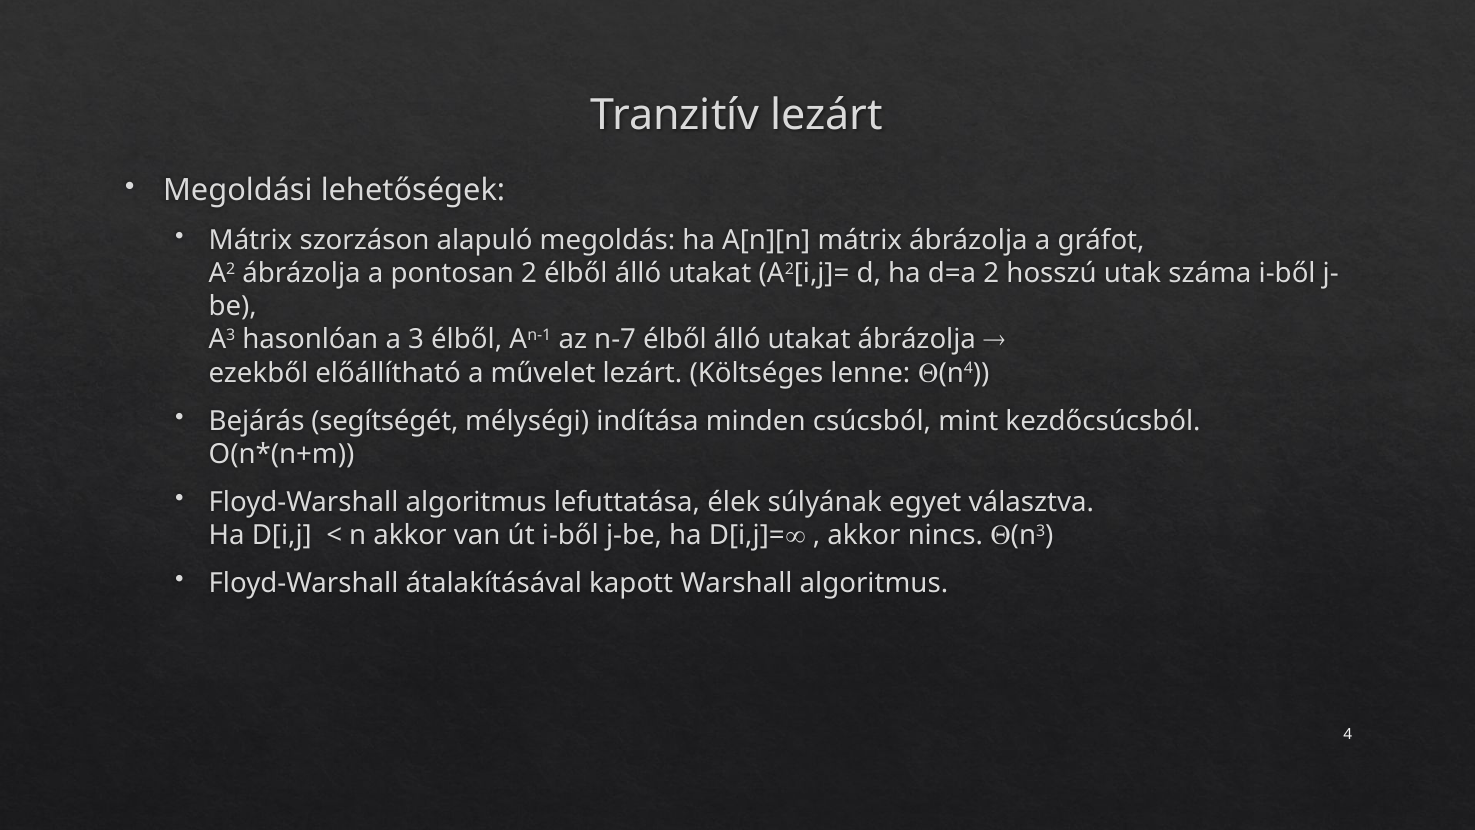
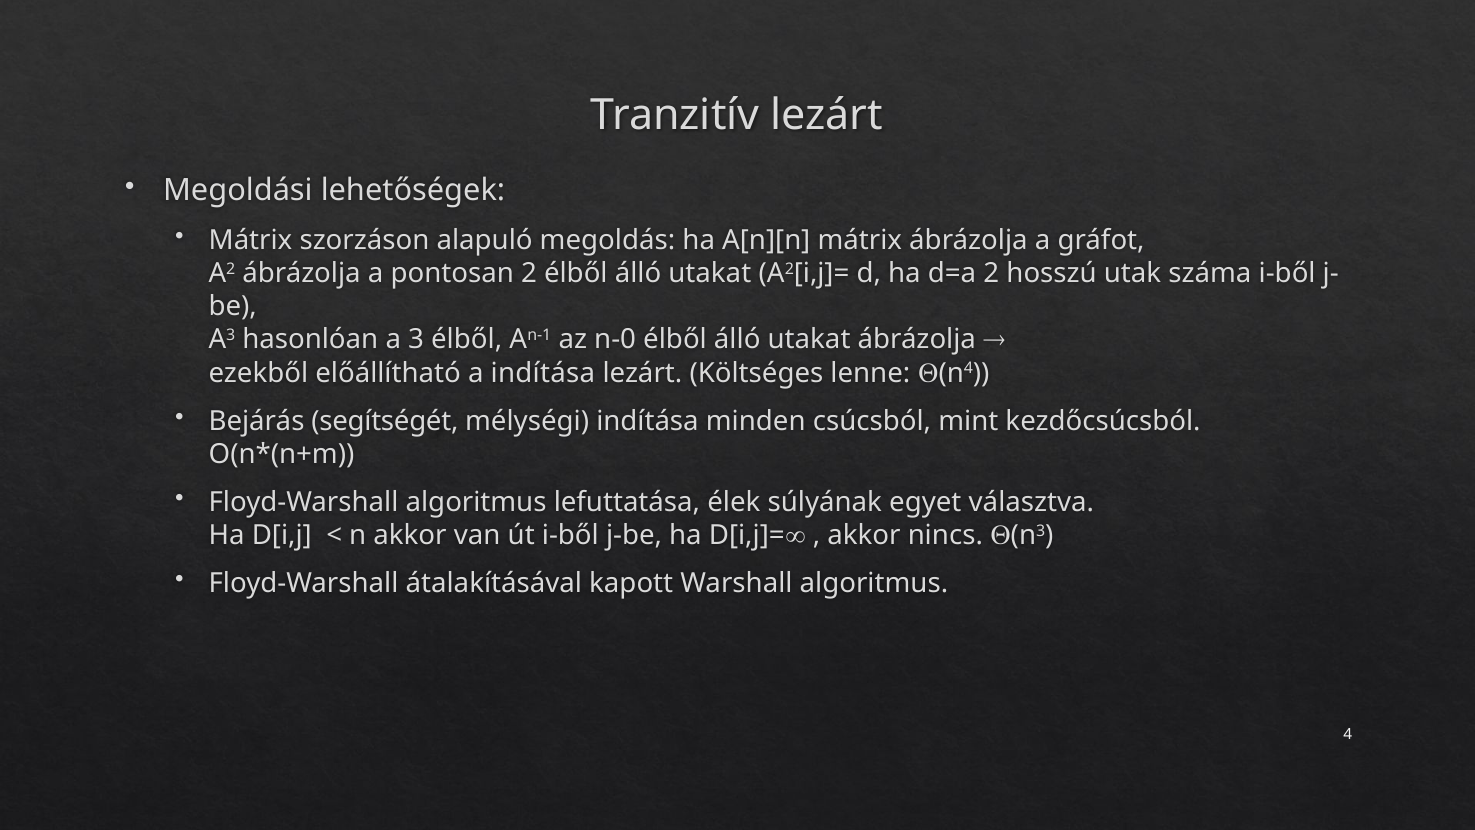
n-7: n-7 -> n-0
a művelet: művelet -> indítása
